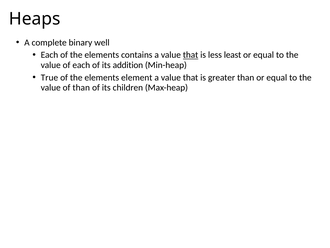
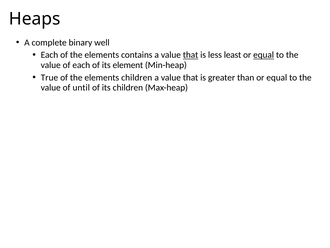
equal at (264, 55) underline: none -> present
addition: addition -> element
elements element: element -> children
of than: than -> until
